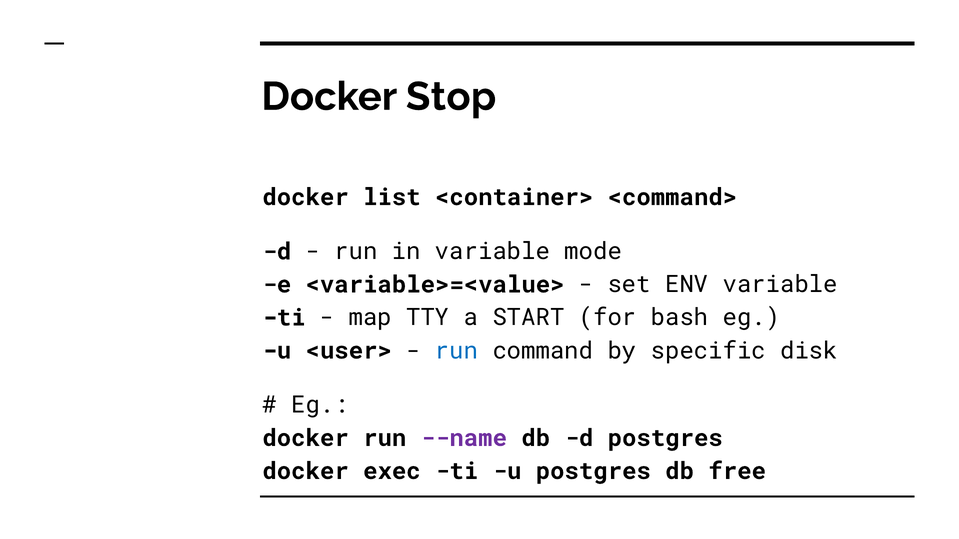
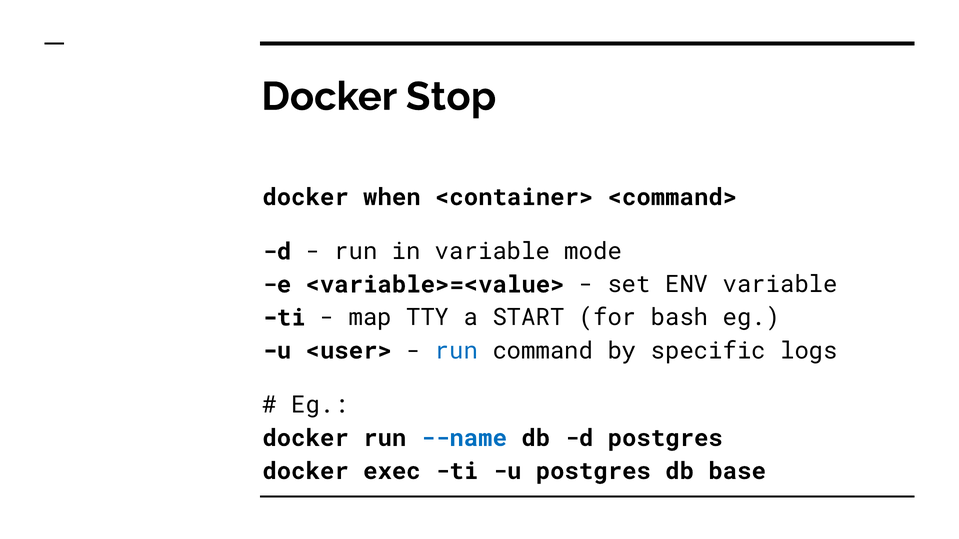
list: list -> when
disk: disk -> logs
--name colour: purple -> blue
free: free -> base
